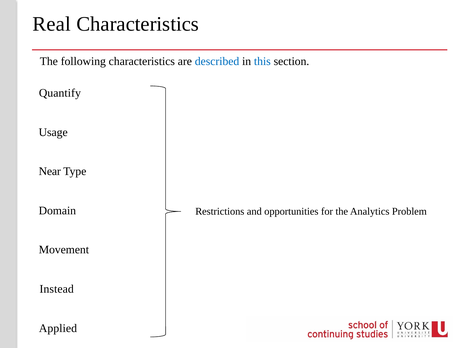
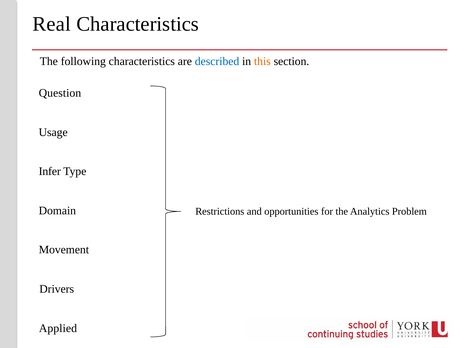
this colour: blue -> orange
Quantify: Quantify -> Question
Near: Near -> Infer
Instead: Instead -> Drivers
